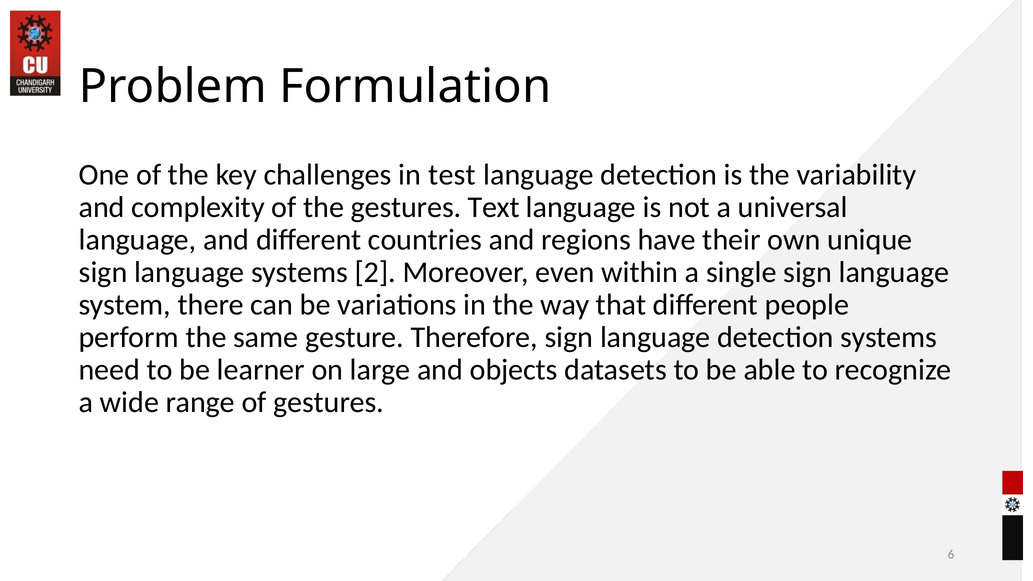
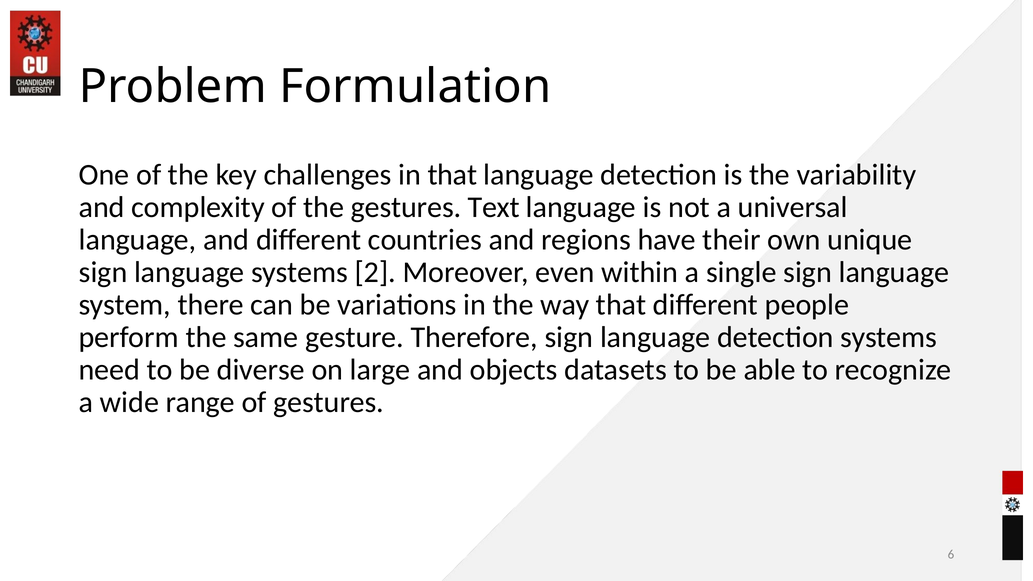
in test: test -> that
learner: learner -> diverse
